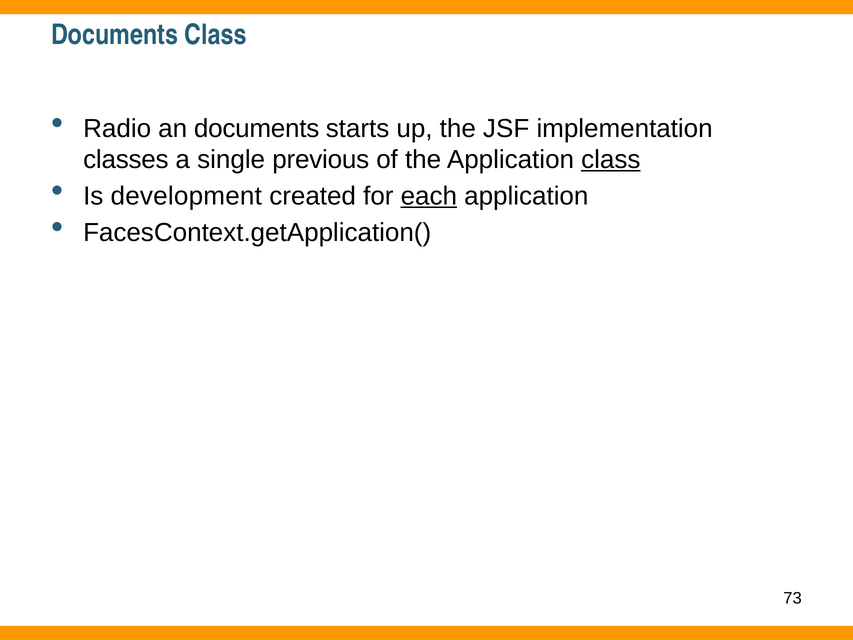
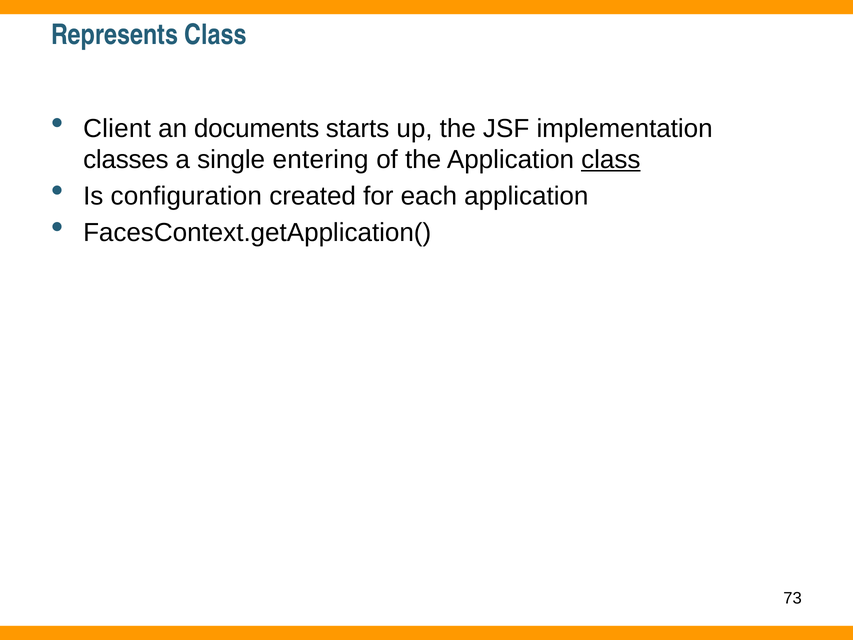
Documents at (115, 35): Documents -> Represents
Radio: Radio -> Client
previous: previous -> entering
development: development -> configuration
each underline: present -> none
